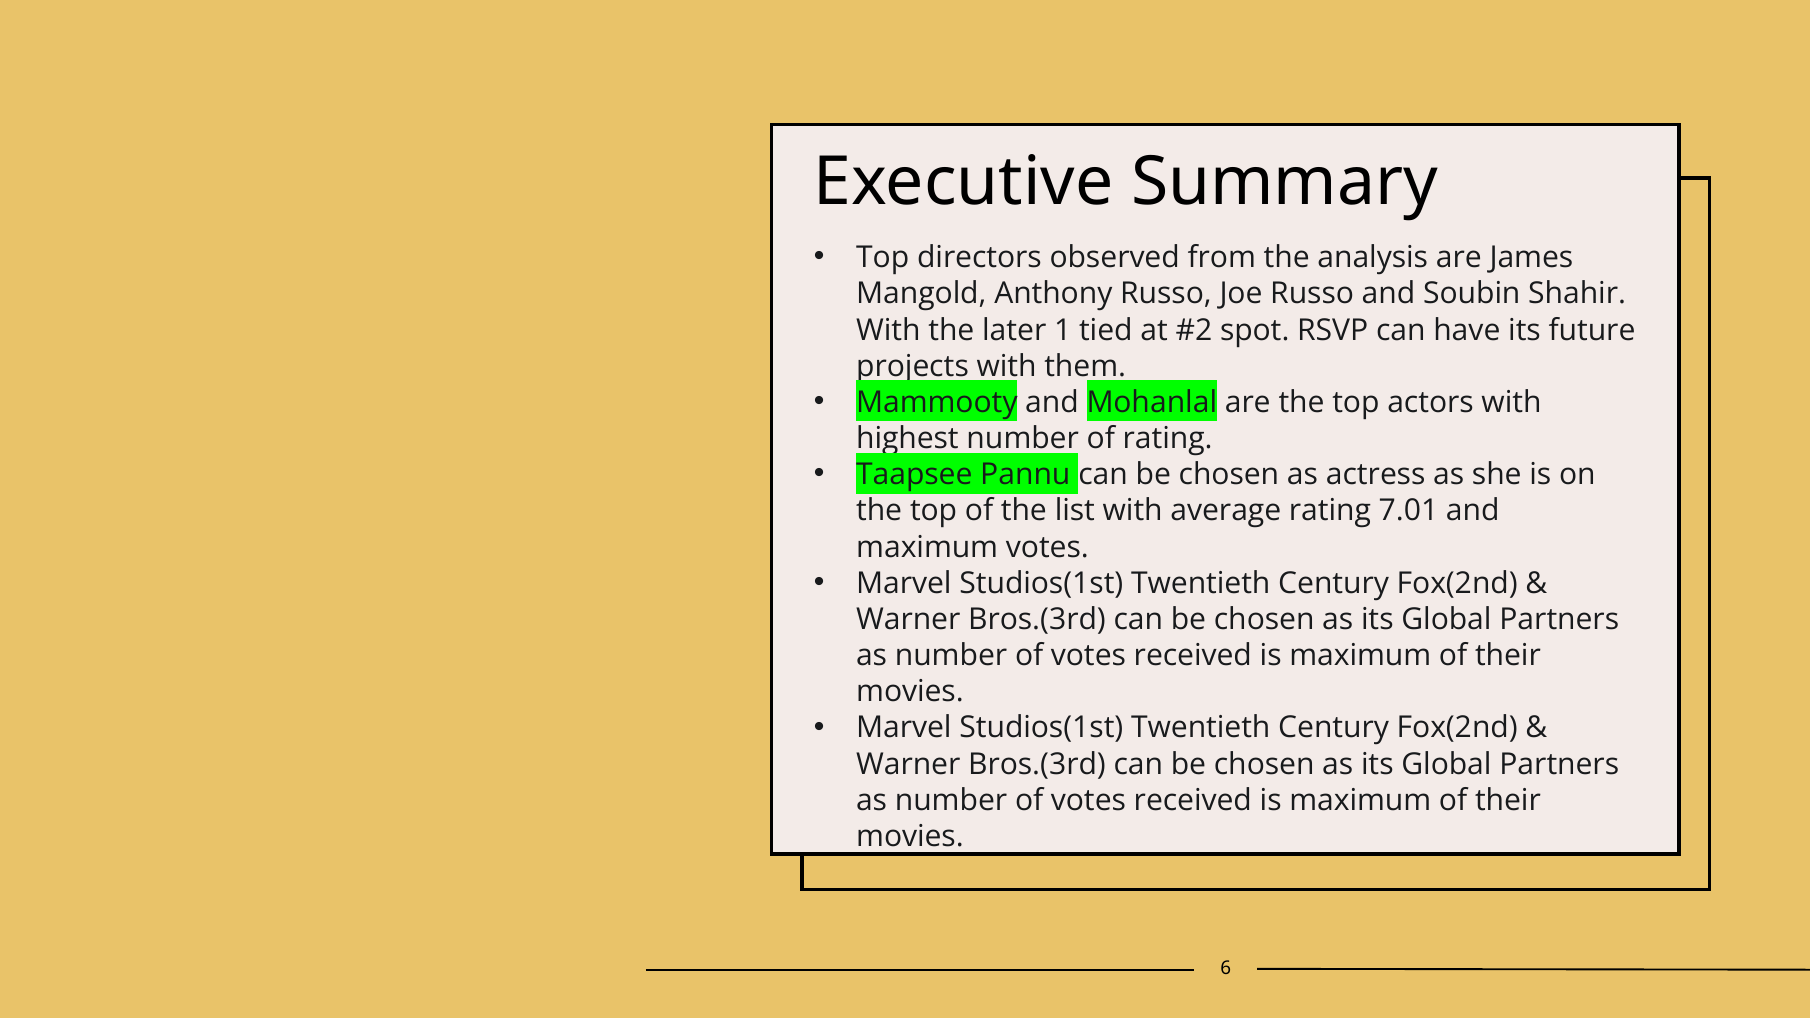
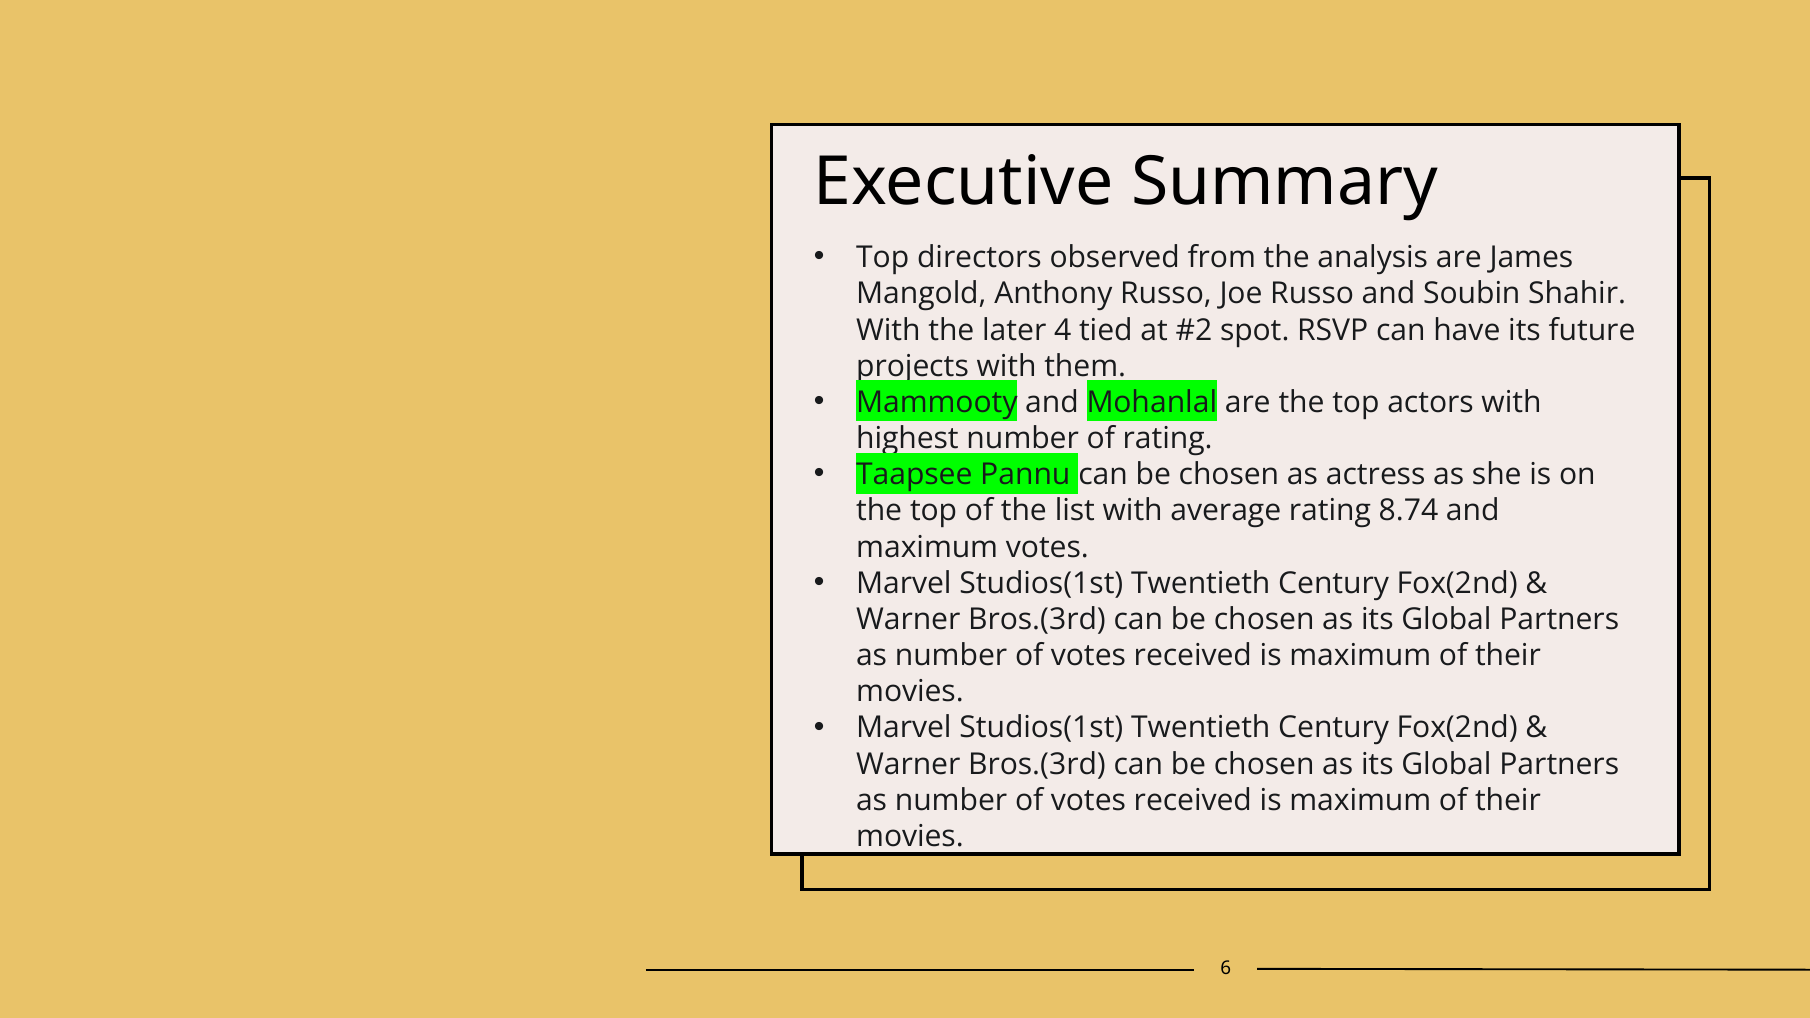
1: 1 -> 4
7.01: 7.01 -> 8.74
